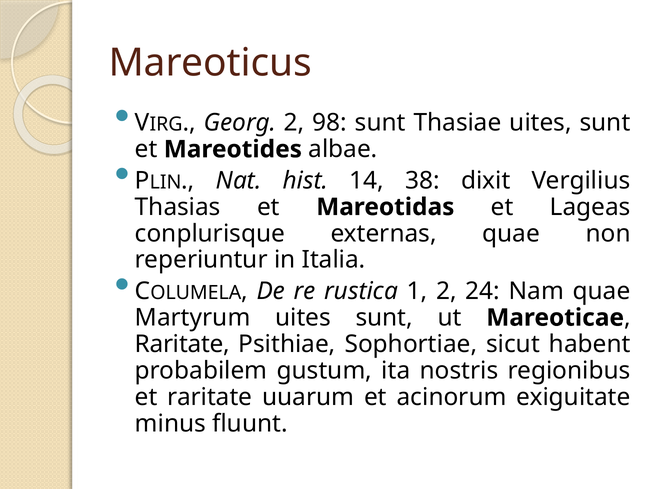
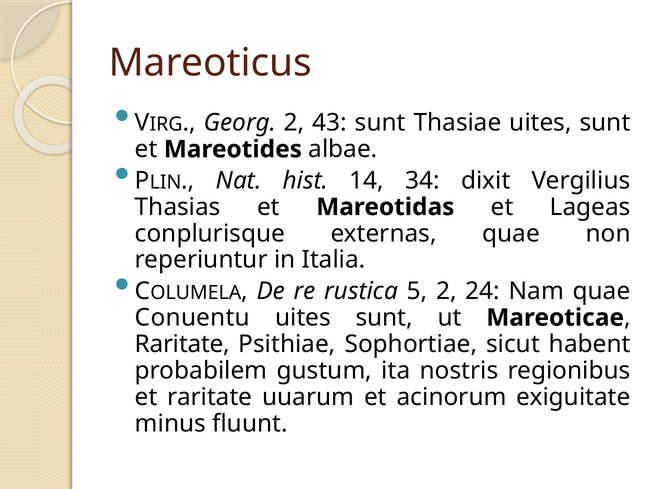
98: 98 -> 43
38: 38 -> 34
1: 1 -> 5
Martyrum: Martyrum -> Conuentu
